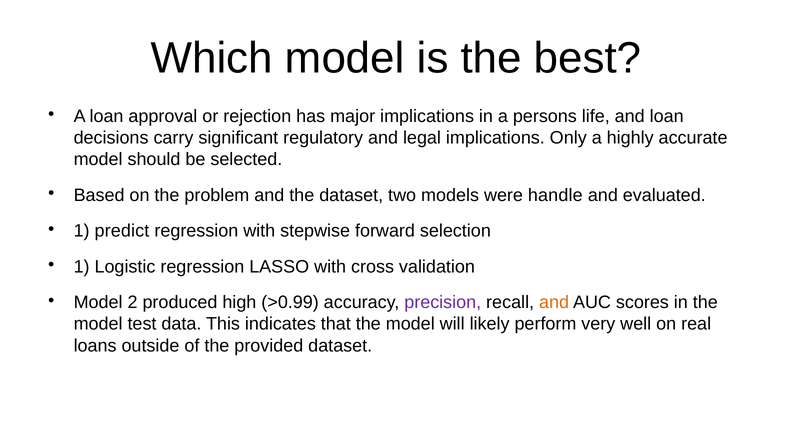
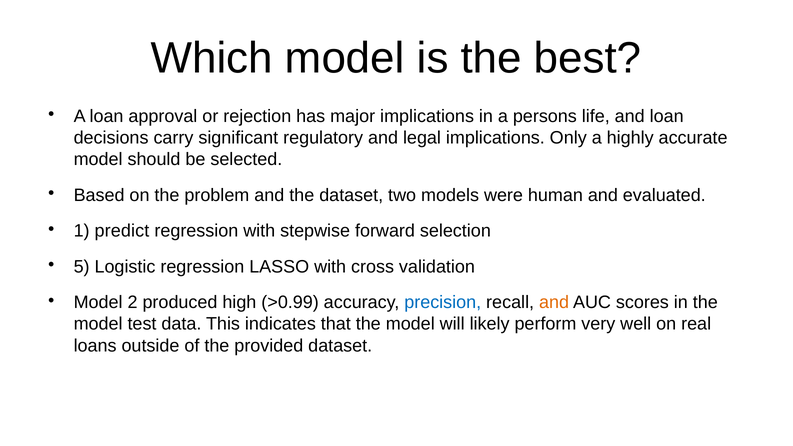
handle: handle -> human
1 at (82, 267): 1 -> 5
precision colour: purple -> blue
